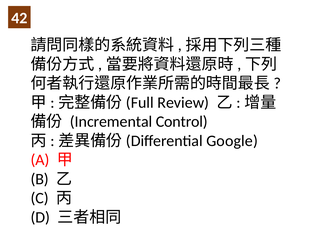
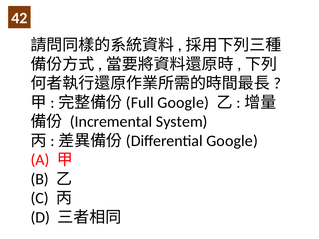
Review at (183, 103): Review -> Google
Control: Control -> System
